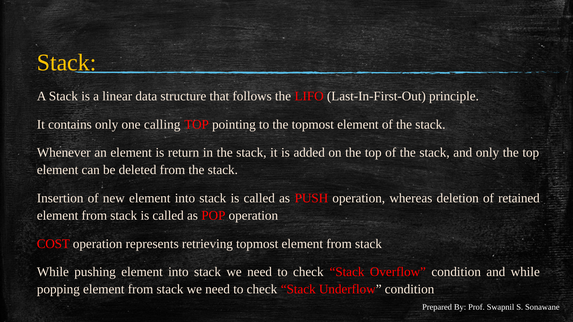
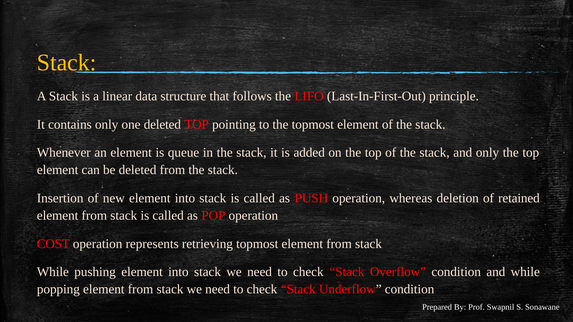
one calling: calling -> deleted
return: return -> queue
